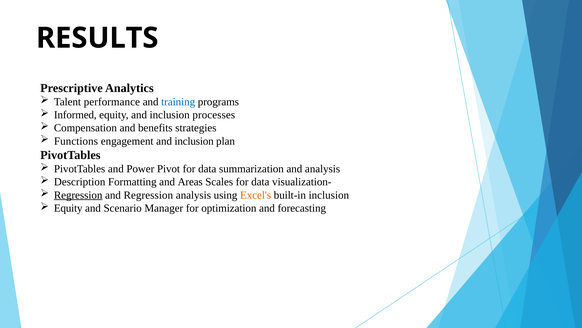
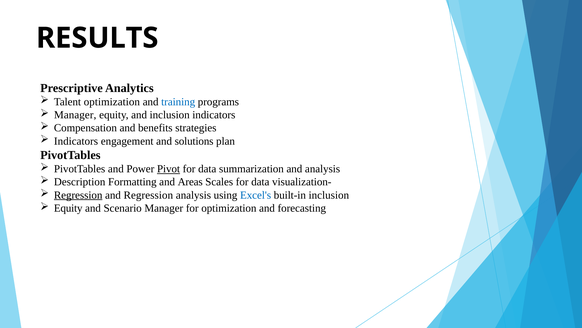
Talent performance: performance -> optimization
Informed at (75, 115): Informed -> Manager
inclusion processes: processes -> indicators
Functions at (76, 141): Functions -> Indicators
engagement and inclusion: inclusion -> solutions
Pivot underline: none -> present
Excel's colour: orange -> blue
